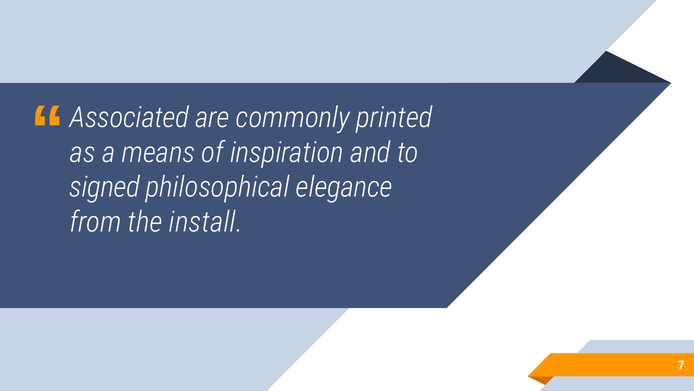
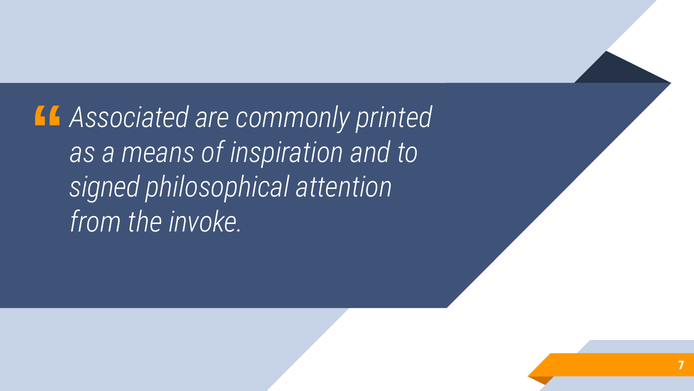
elegance: elegance -> attention
install: install -> invoke
